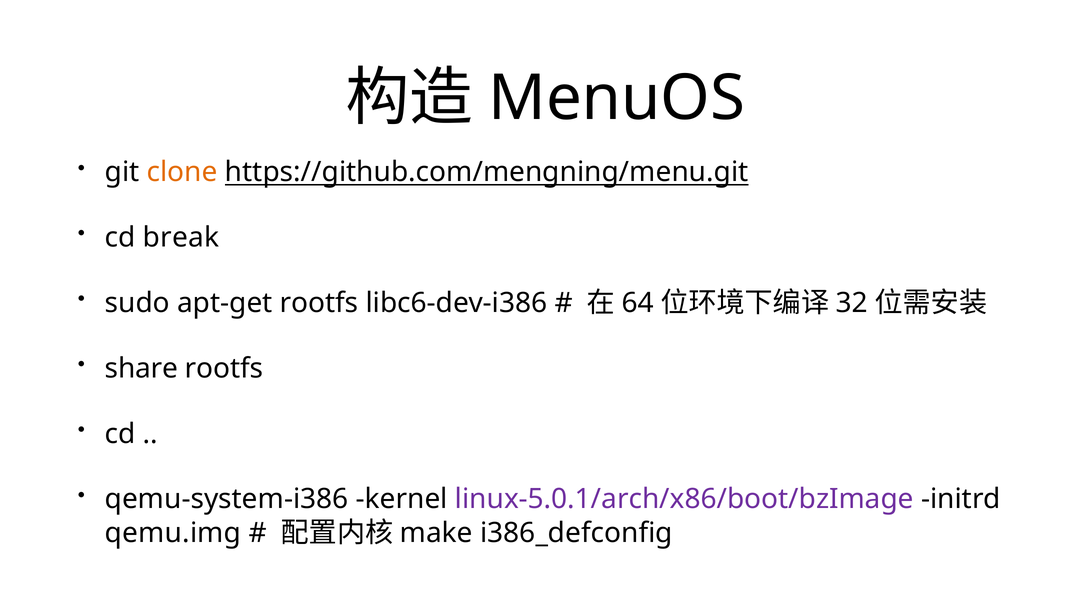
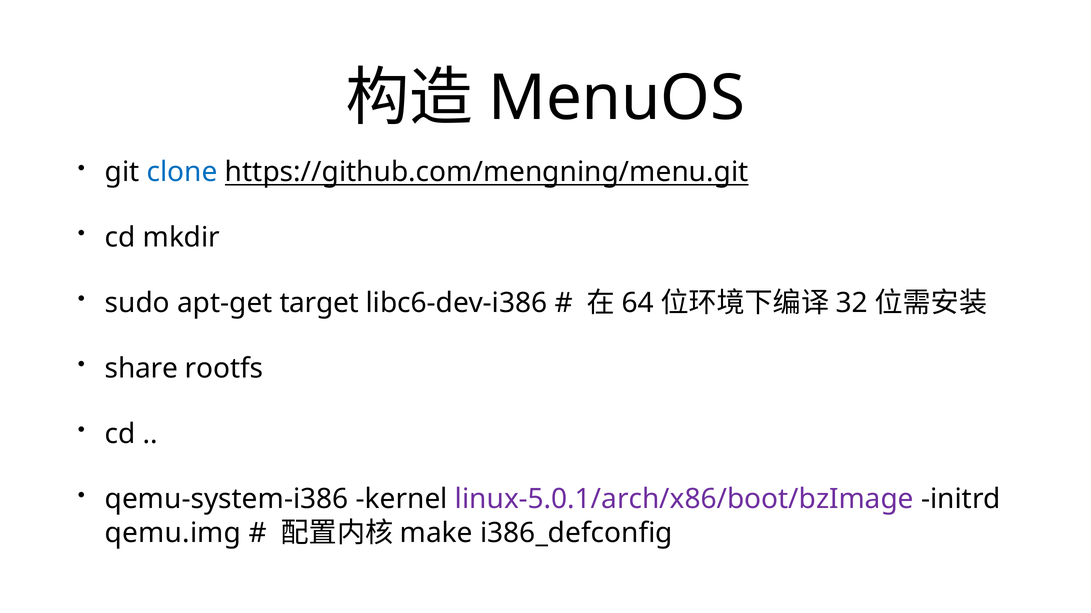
clone colour: orange -> blue
break: break -> mkdir
apt-get rootfs: rootfs -> target
